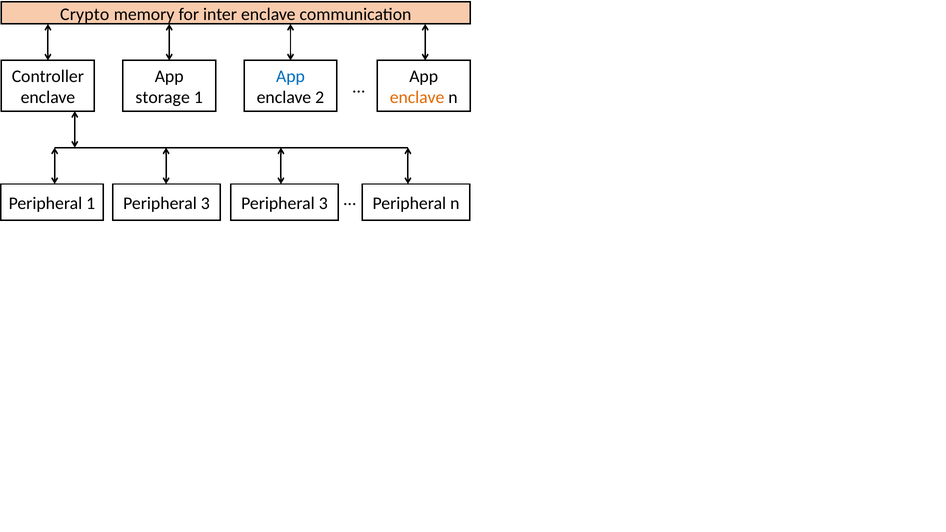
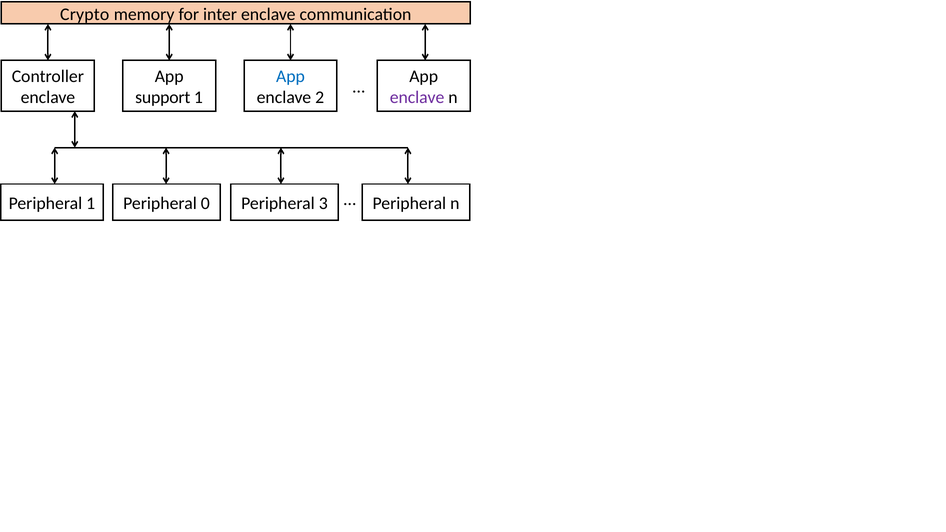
storage: storage -> support
enclave at (417, 98) colour: orange -> purple
1 Peripheral 3: 3 -> 0
